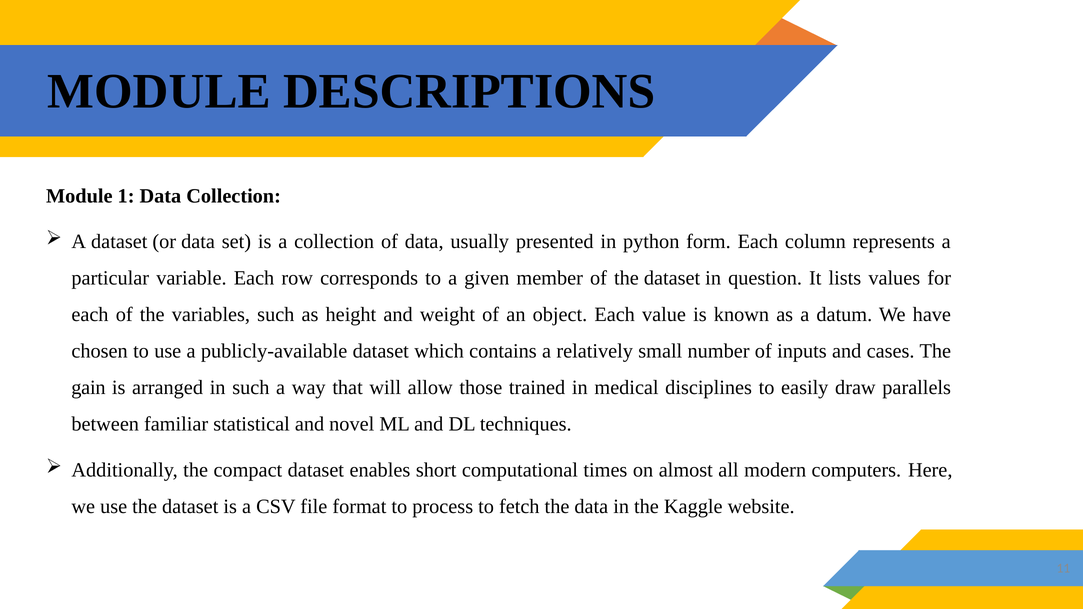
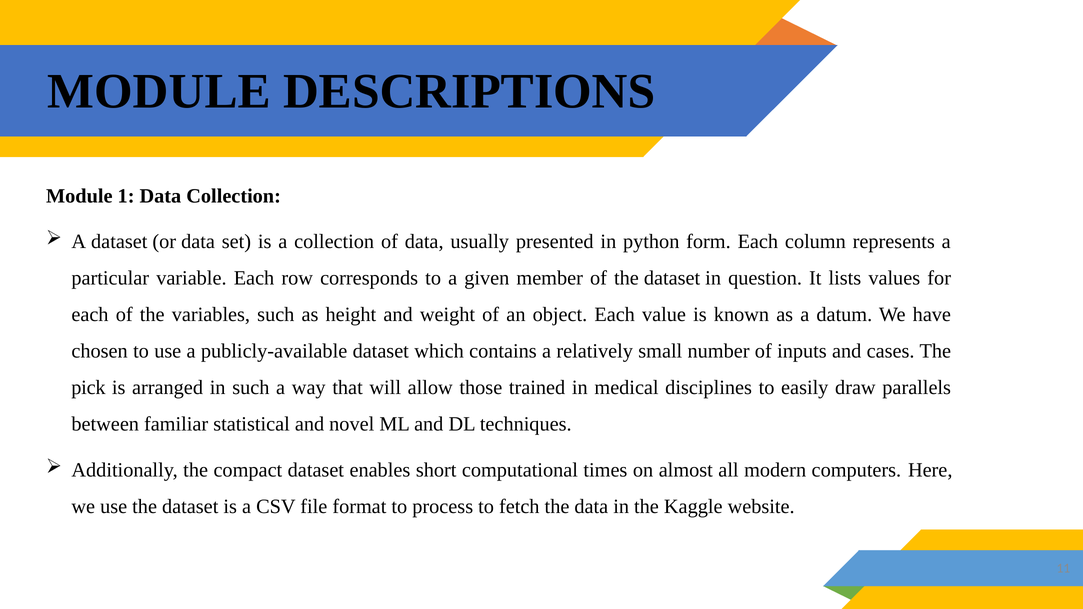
gain: gain -> pick
